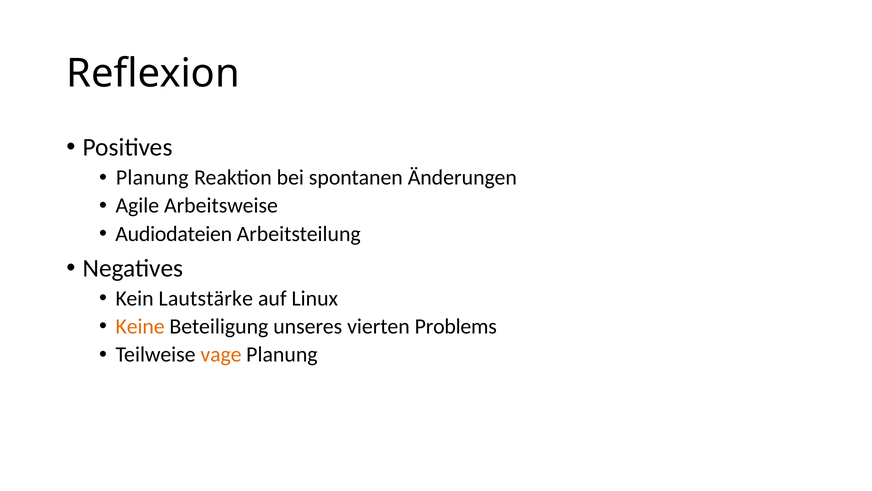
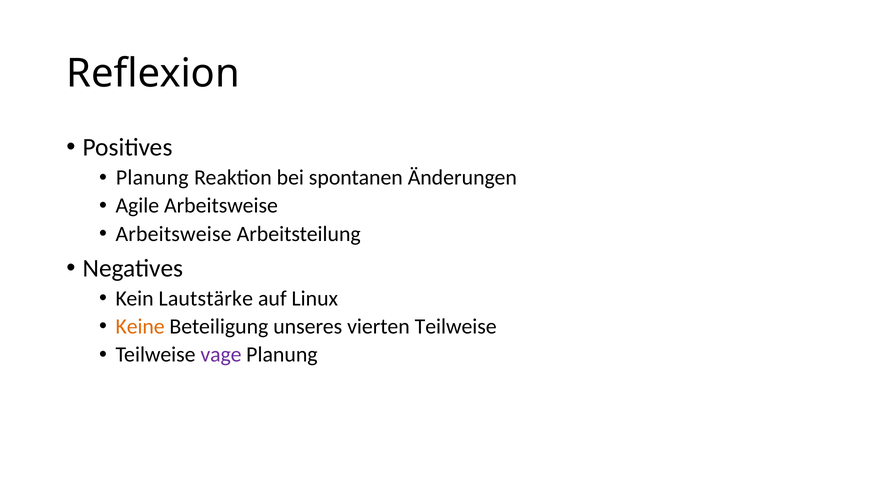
Audiodateien at (174, 234): Audiodateien -> Arbeitsweise
vierten Problems: Problems -> Teilweise
vage colour: orange -> purple
